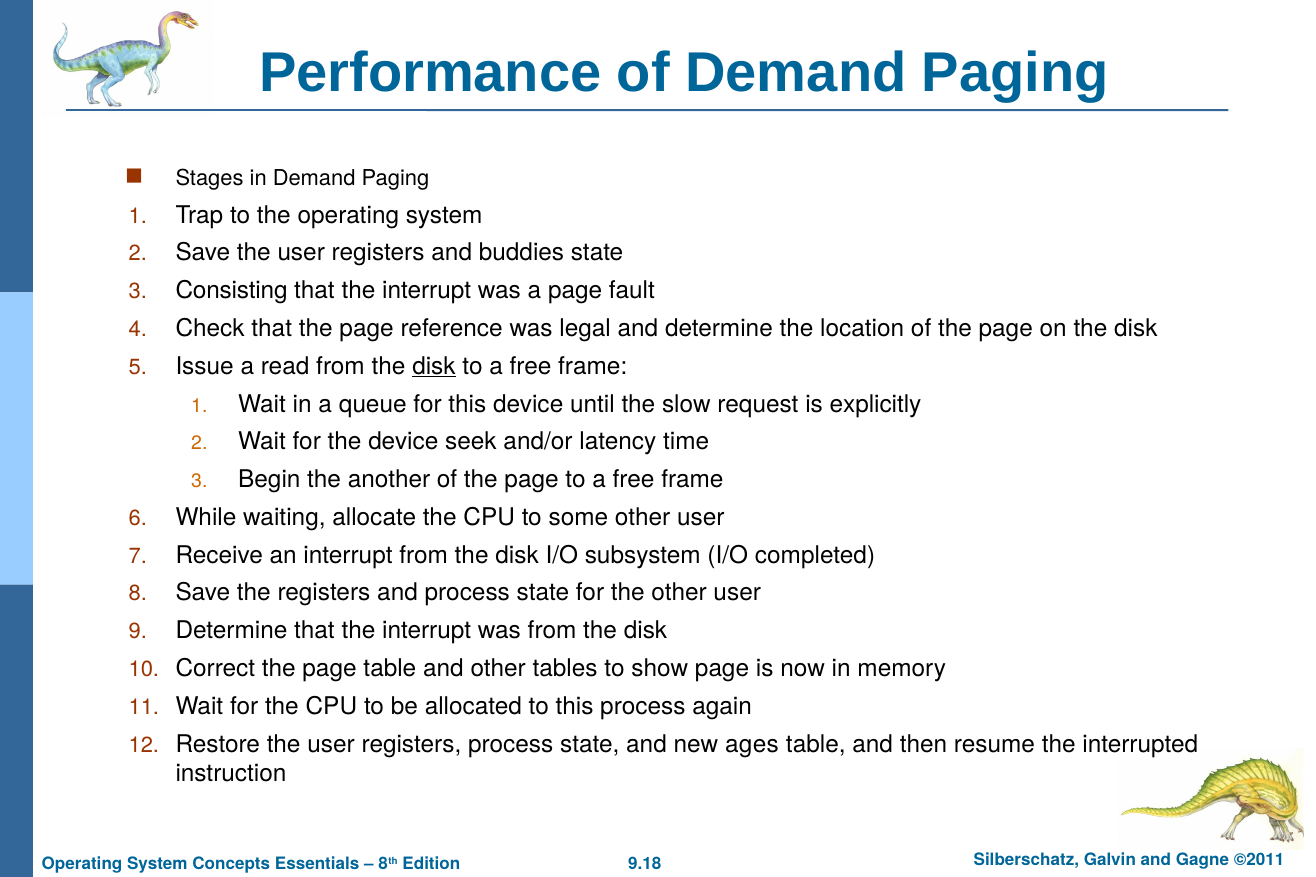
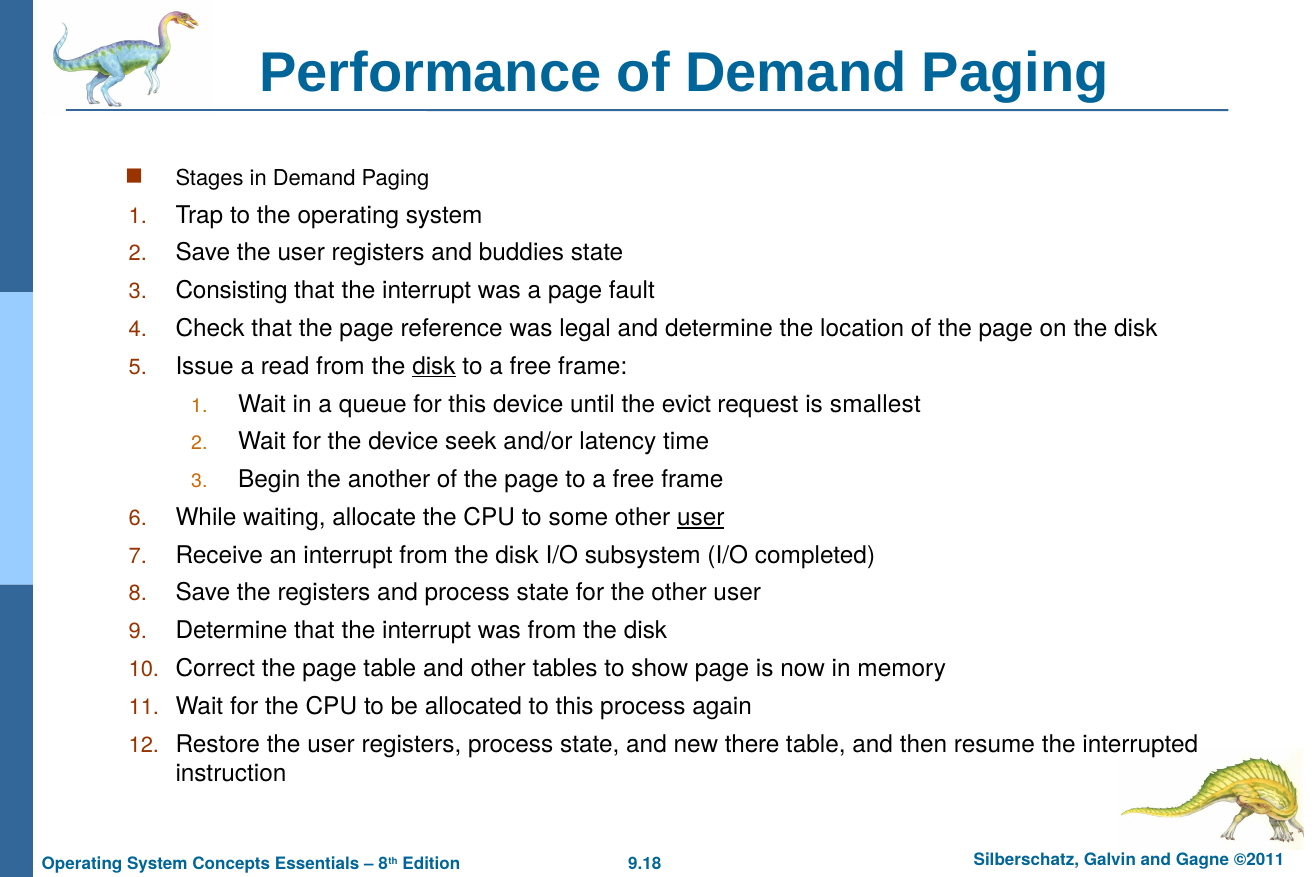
slow: slow -> evict
explicitly: explicitly -> smallest
user at (701, 518) underline: none -> present
ages: ages -> there
